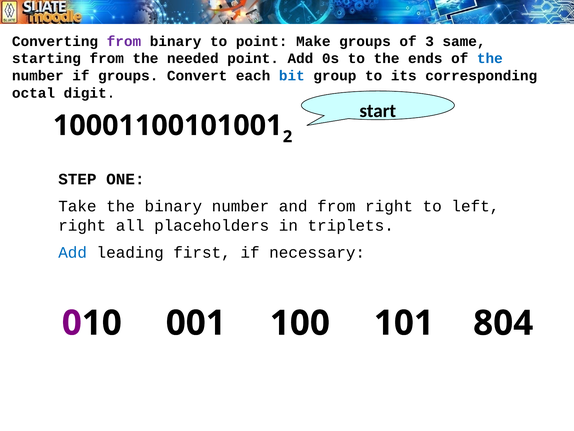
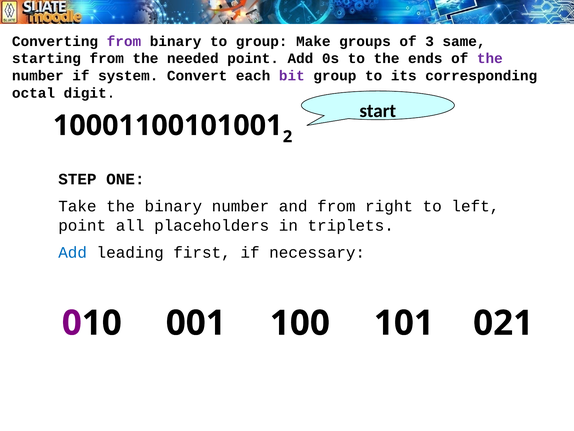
to point: point -> group
the at (490, 59) colour: blue -> purple
if groups: groups -> system
bit colour: blue -> purple
right at (82, 225): right -> point
804: 804 -> 021
